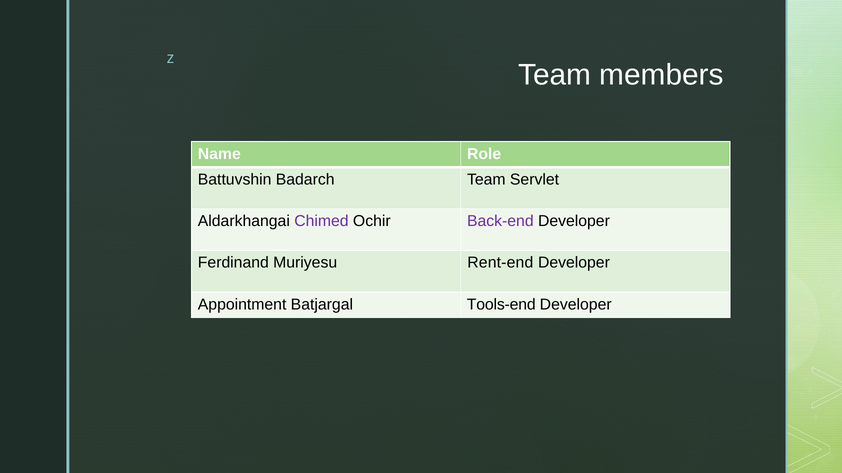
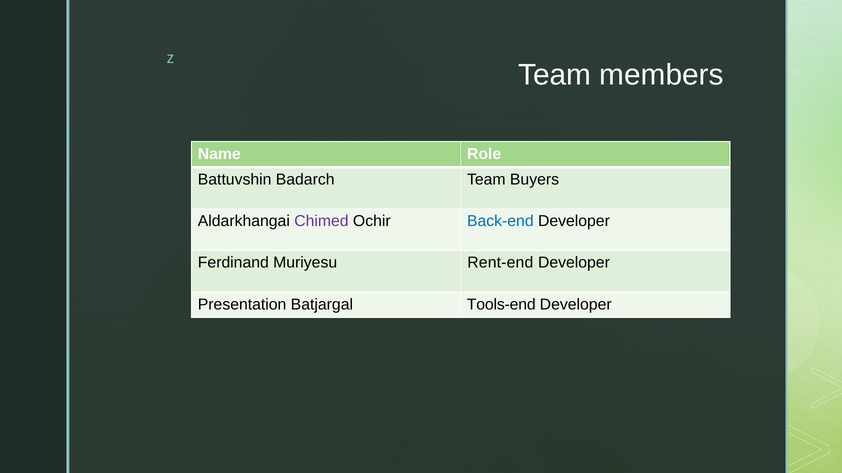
Servlet: Servlet -> Buyers
Back-end colour: purple -> blue
Appointment: Appointment -> Presentation
